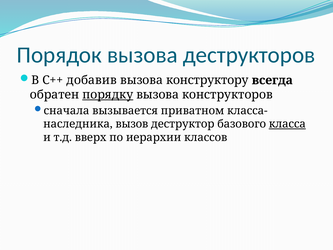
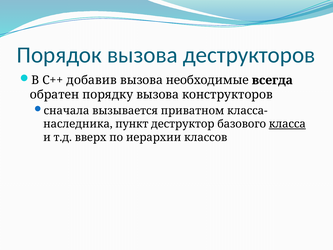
конструктору: конструктору -> необходимые
порядку underline: present -> none
вызов: вызов -> пункт
